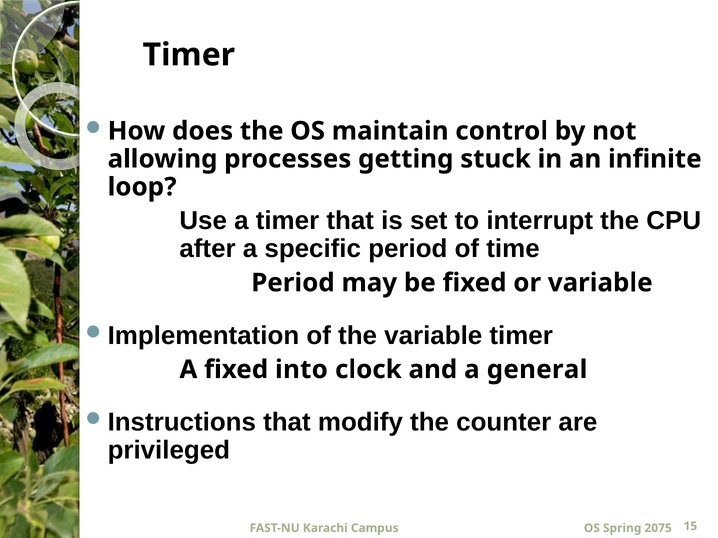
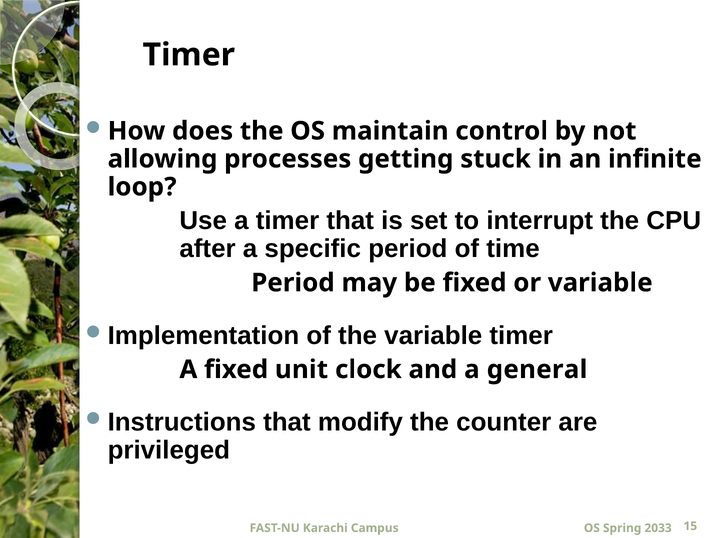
into: into -> unit
2075: 2075 -> 2033
